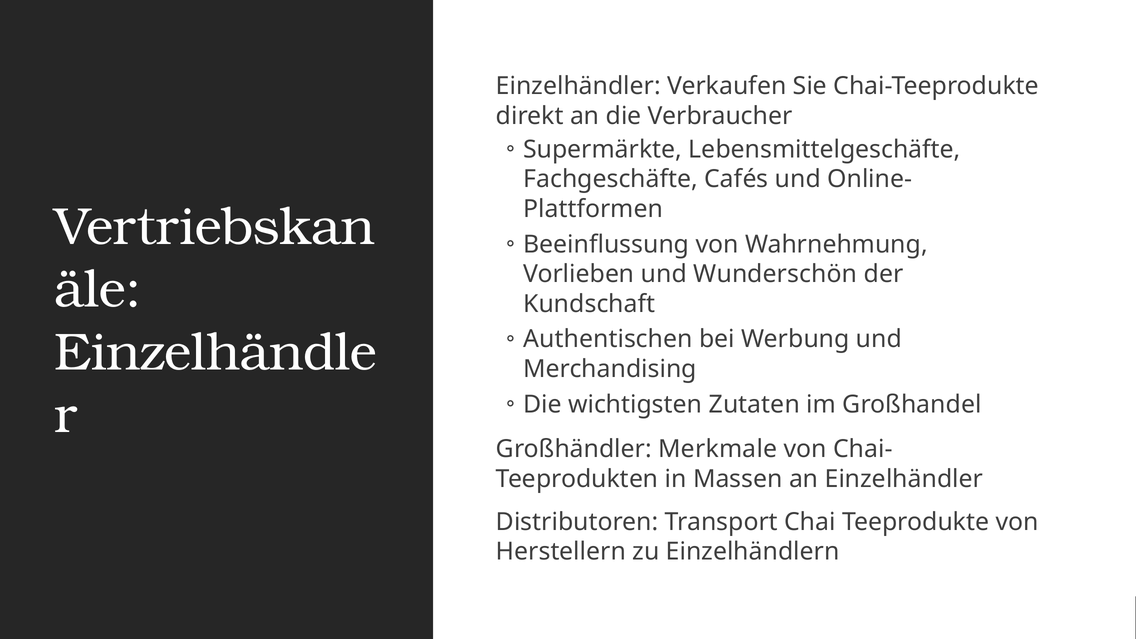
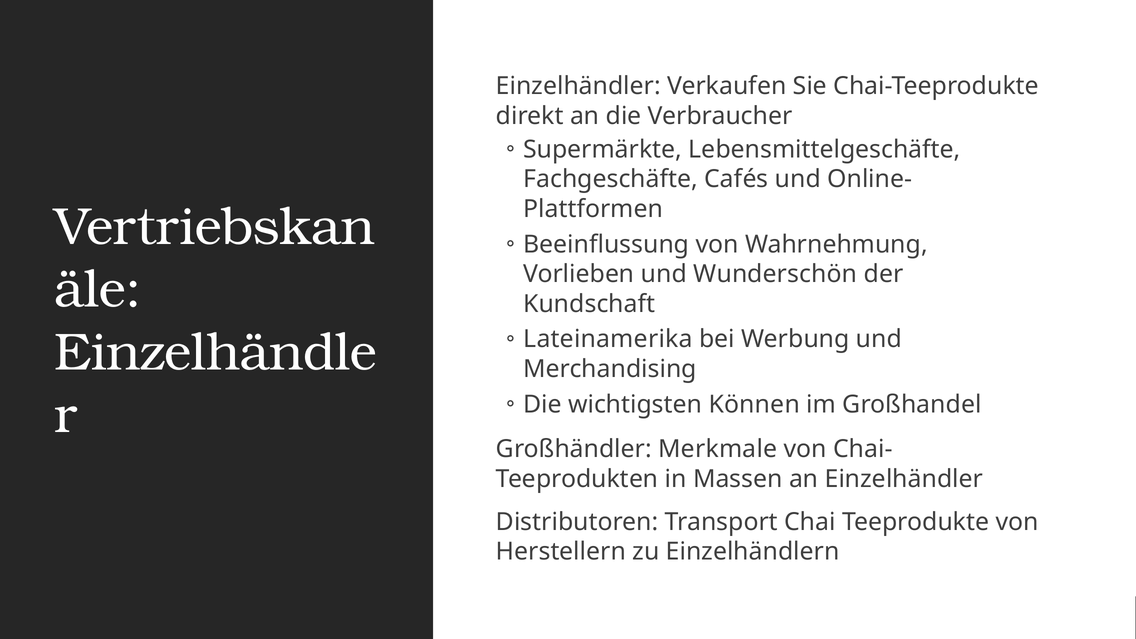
Authentischen: Authentischen -> Lateinamerika
Zutaten: Zutaten -> Können
